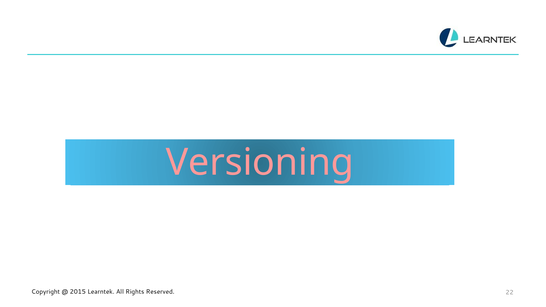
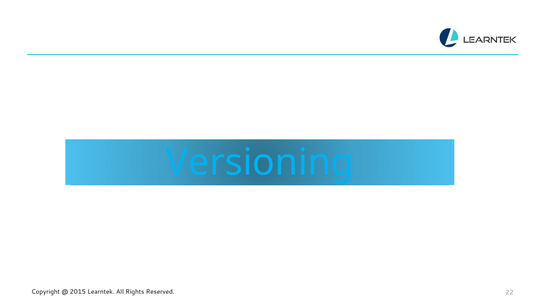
Versioning colour: pink -> light blue
